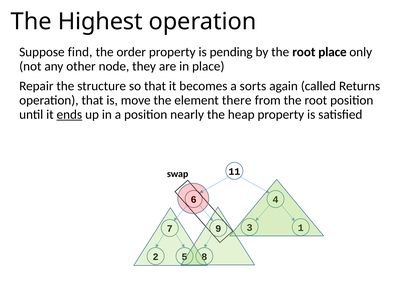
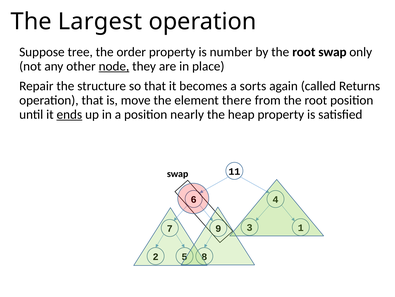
Highest: Highest -> Largest
find: find -> tree
pending: pending -> number
root place: place -> swap
node underline: none -> present
